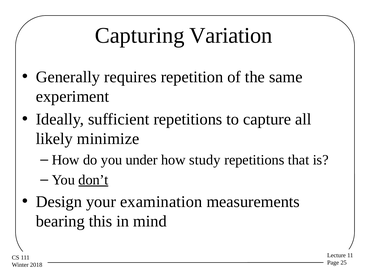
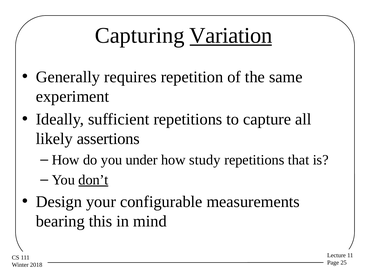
Variation underline: none -> present
minimize: minimize -> assertions
examination: examination -> configurable
